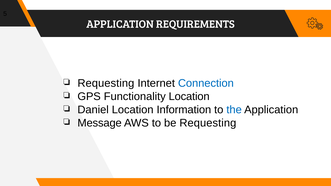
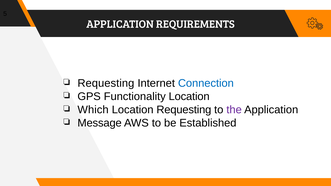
Daniel: Daniel -> Which
Location Information: Information -> Requesting
the colour: blue -> purple
be Requesting: Requesting -> Established
